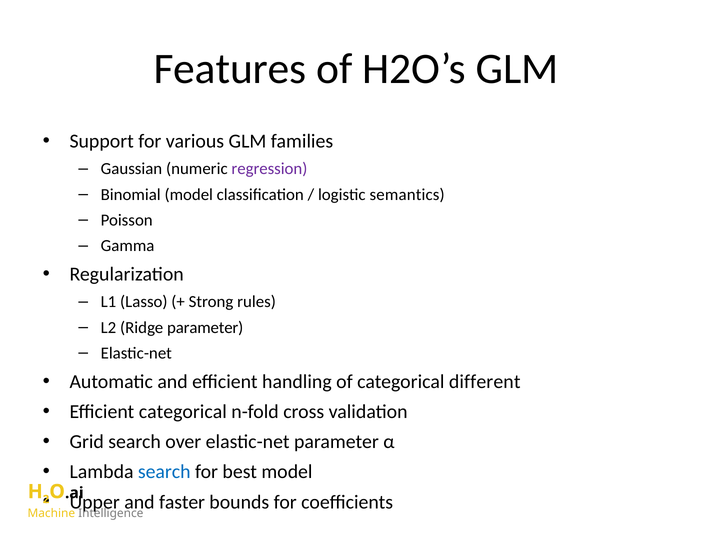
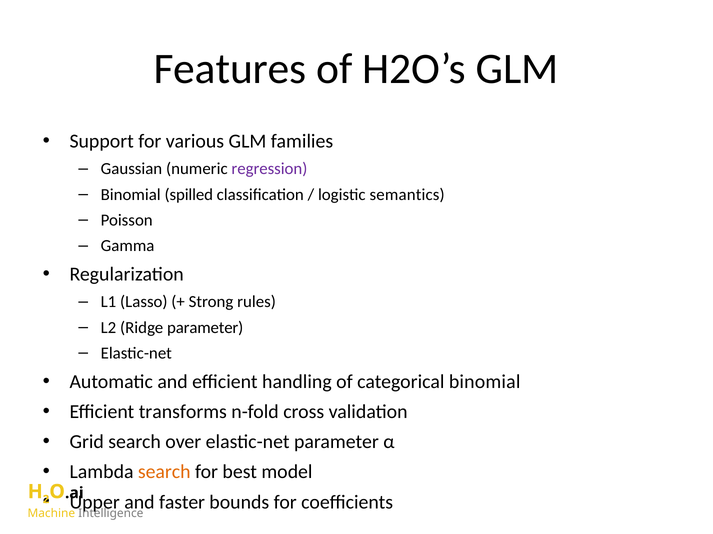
Binomial model: model -> spilled
categorical different: different -> binomial
Efficient categorical: categorical -> transforms
search at (164, 473) colour: blue -> orange
